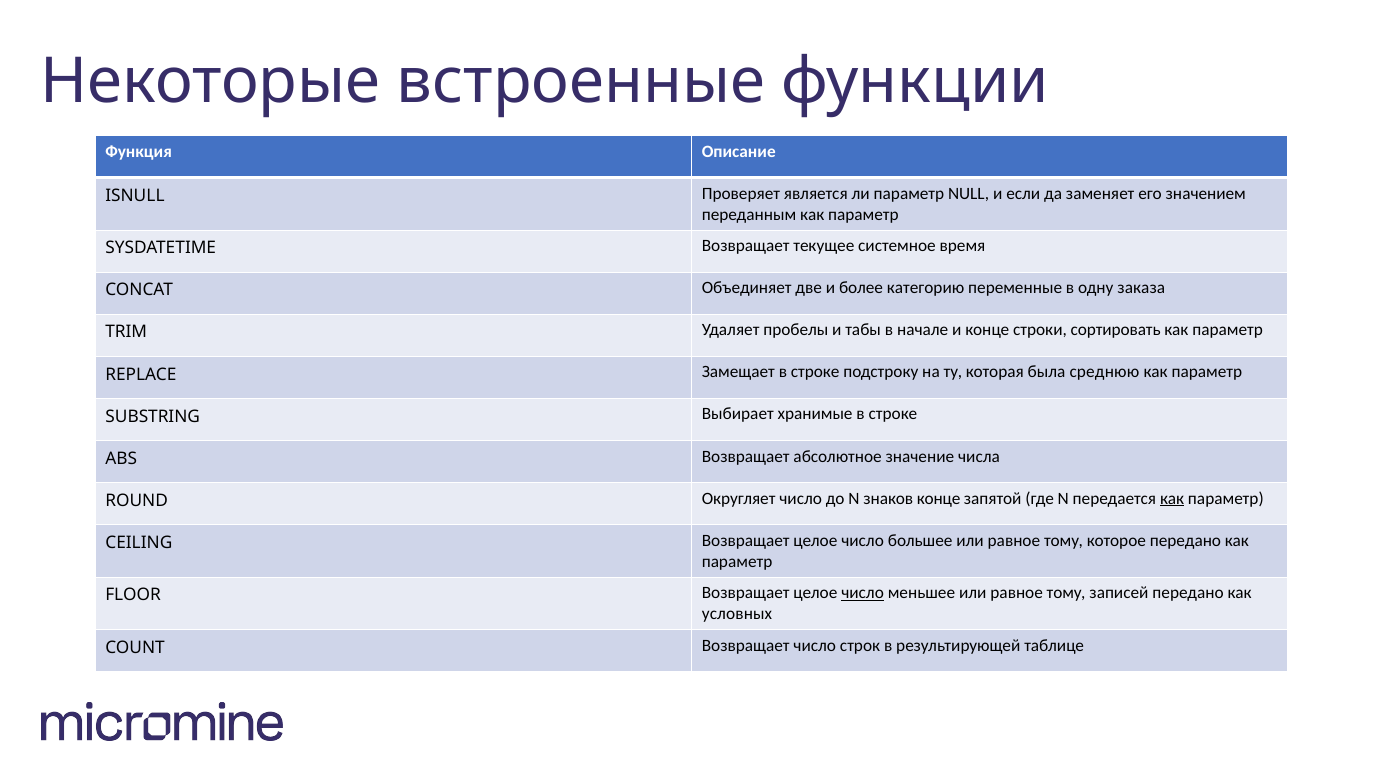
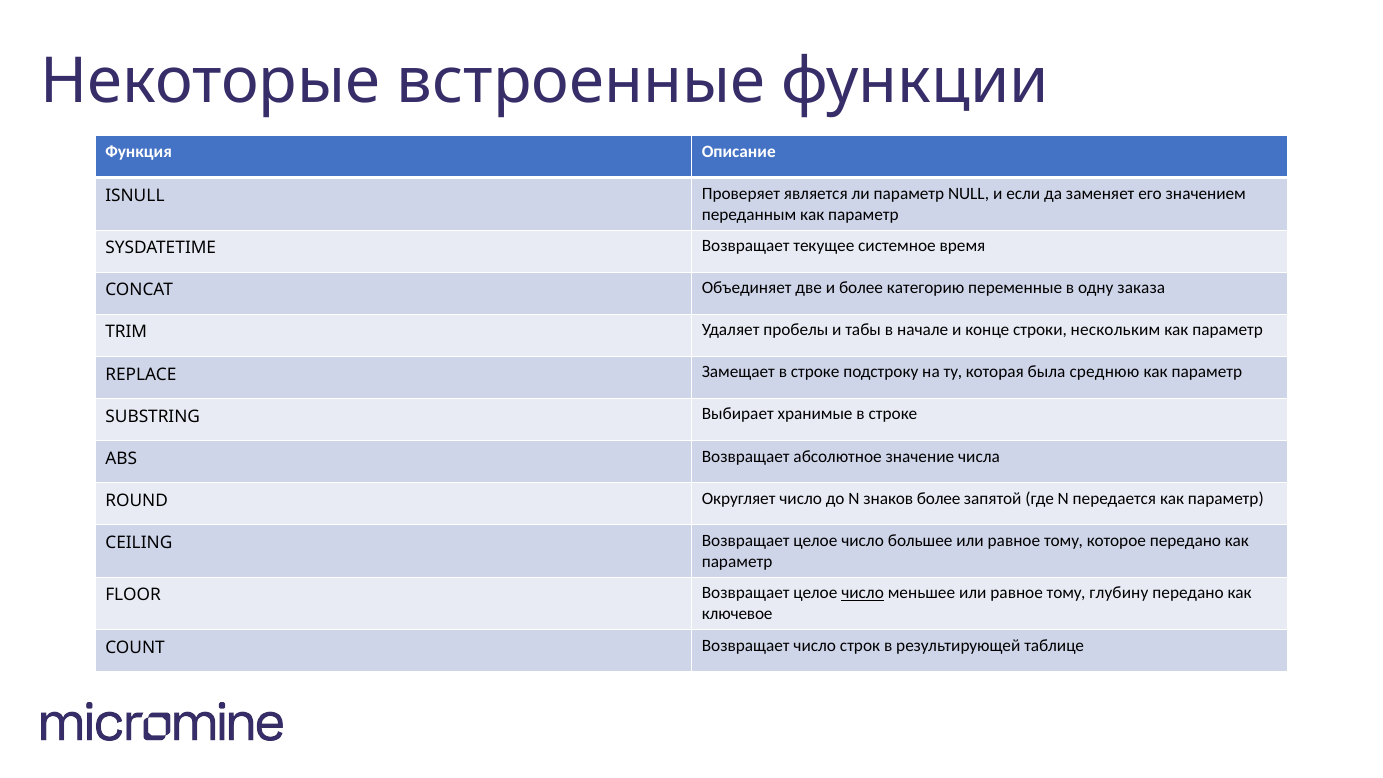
сортировать: сортировать -> нескольким
знаков конце: конце -> более
как at (1172, 498) underline: present -> none
записей: записей -> глубину
условных: условных -> ключевое
